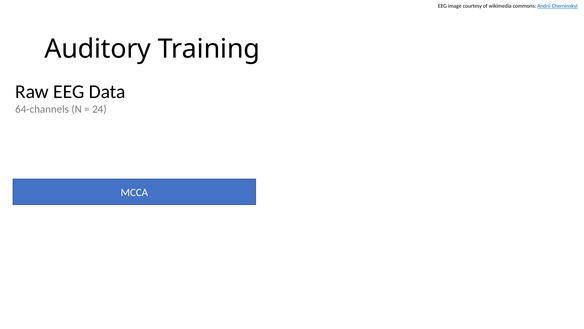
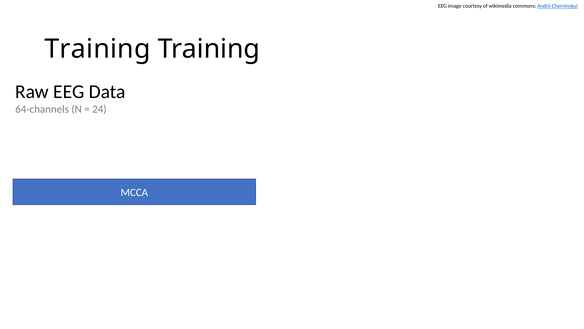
Auditory at (98, 49): Auditory -> Training
